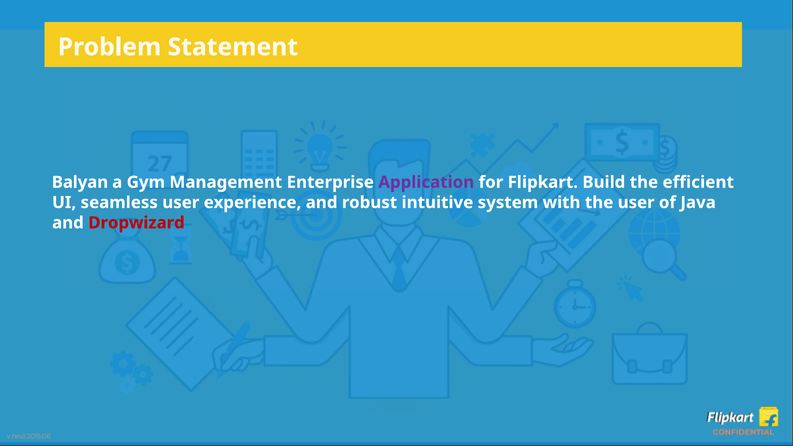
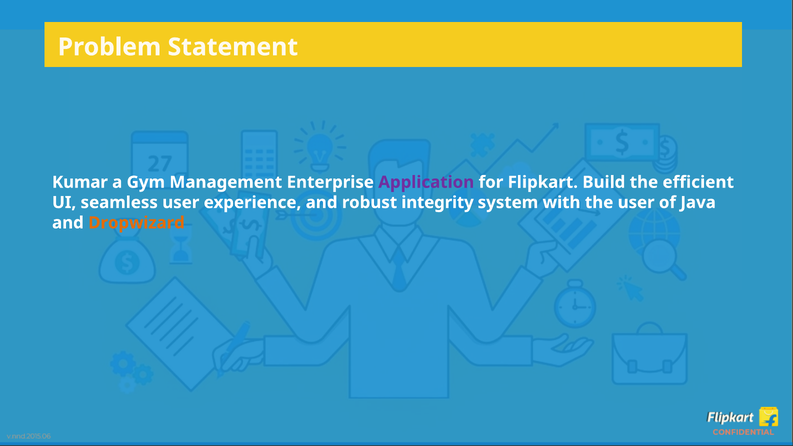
Balyan: Balyan -> Kumar
intuitive: intuitive -> integrity
Dropwizard colour: red -> orange
